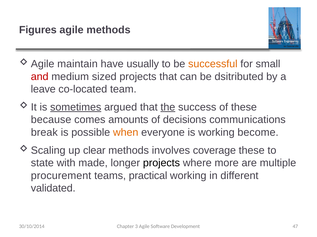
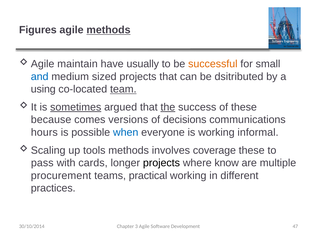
methods at (109, 30) underline: none -> present
and colour: red -> blue
leave: leave -> using
team underline: none -> present
amounts: amounts -> versions
break: break -> hours
when colour: orange -> blue
become: become -> informal
clear: clear -> tools
state: state -> pass
made: made -> cards
more: more -> know
validated: validated -> practices
